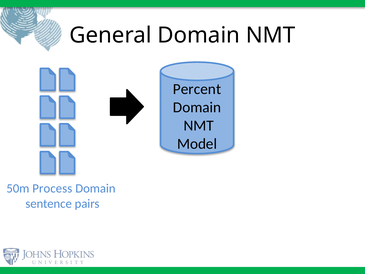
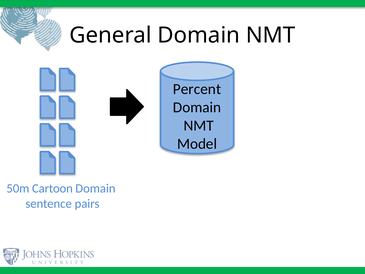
Process: Process -> Cartoon
